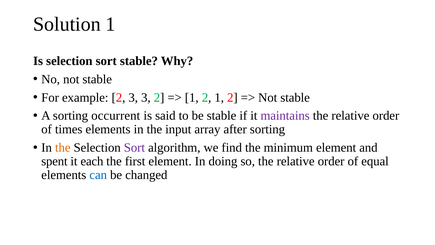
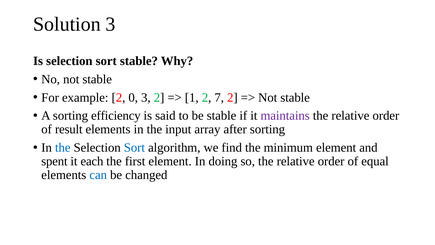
Solution 1: 1 -> 3
2 3: 3 -> 0
2 1: 1 -> 7
occurrent: occurrent -> efficiency
times: times -> result
the at (63, 147) colour: orange -> blue
Sort at (134, 147) colour: purple -> blue
